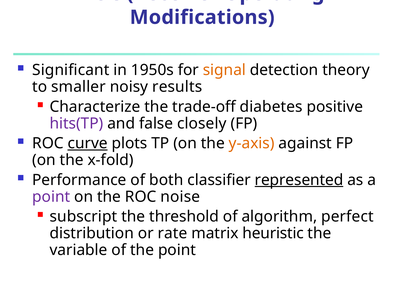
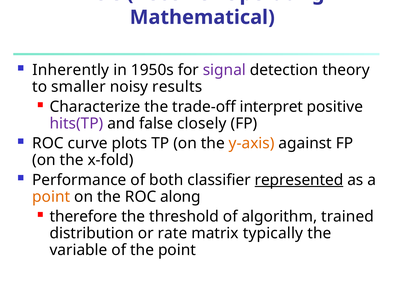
Modifications: Modifications -> Mathematical
Significant: Significant -> Inherently
signal colour: orange -> purple
diabetes: diabetes -> interpret
curve underline: present -> none
point at (51, 196) colour: purple -> orange
noise: noise -> along
subscript: subscript -> therefore
perfect: perfect -> trained
heuristic: heuristic -> typically
